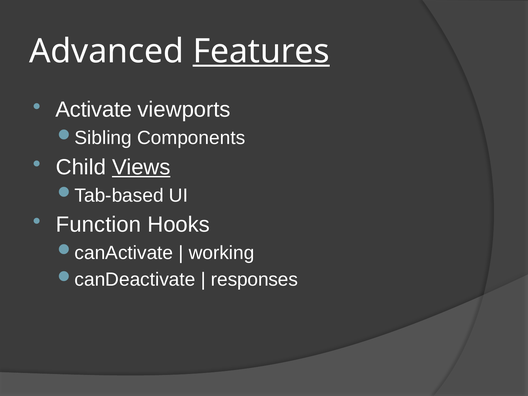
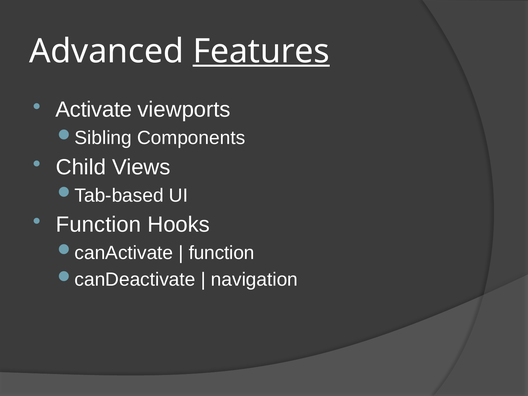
Views underline: present -> none
working at (222, 253): working -> function
responses: responses -> navigation
